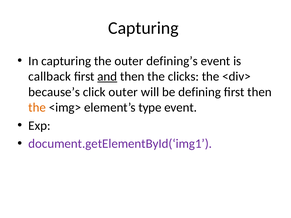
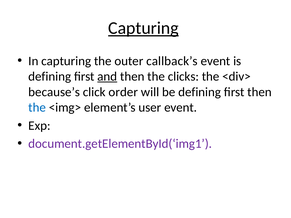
Capturing at (143, 28) underline: none -> present
defining’s: defining’s -> callback’s
callback at (50, 77): callback -> defining
click outer: outer -> order
the at (37, 108) colour: orange -> blue
type: type -> user
